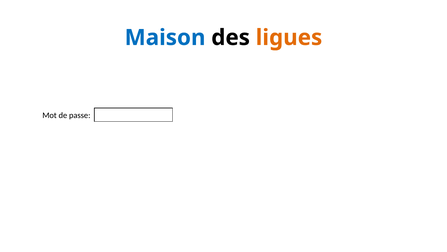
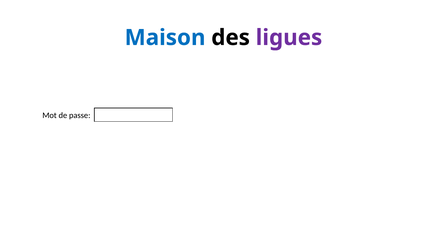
ligues colour: orange -> purple
